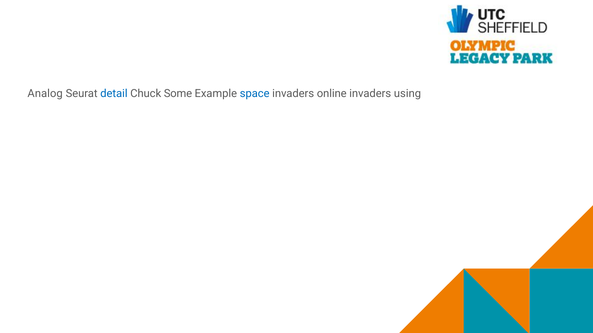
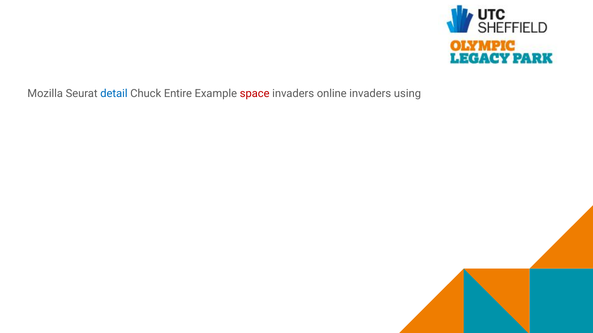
Analog: Analog -> Mozilla
Some: Some -> Entire
space colour: blue -> red
